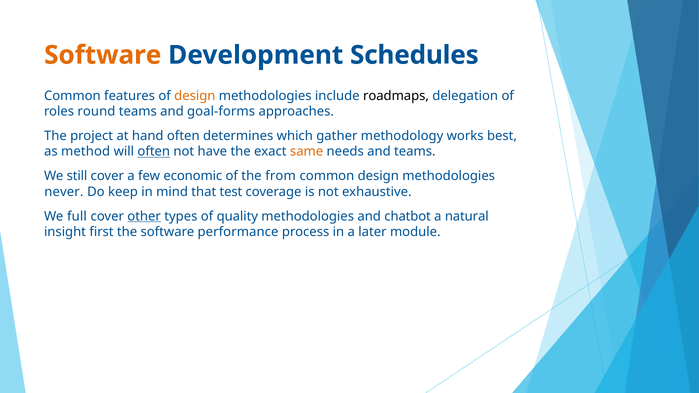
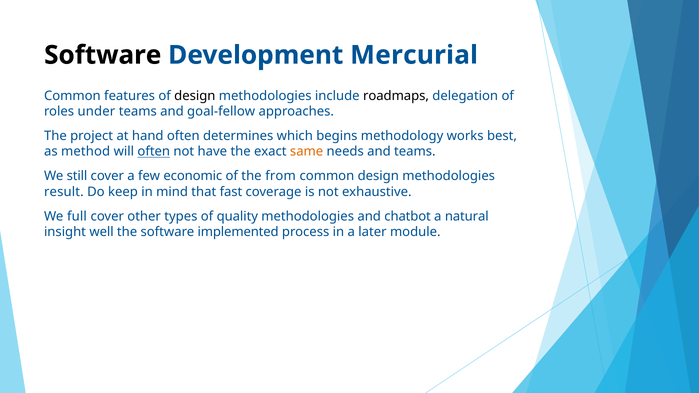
Software at (103, 55) colour: orange -> black
Schedules: Schedules -> Mercurial
design at (195, 96) colour: orange -> black
round: round -> under
goal-forms: goal-forms -> goal-fellow
gather: gather -> begins
never: never -> result
test: test -> fast
other underline: present -> none
first: first -> well
performance: performance -> implemented
